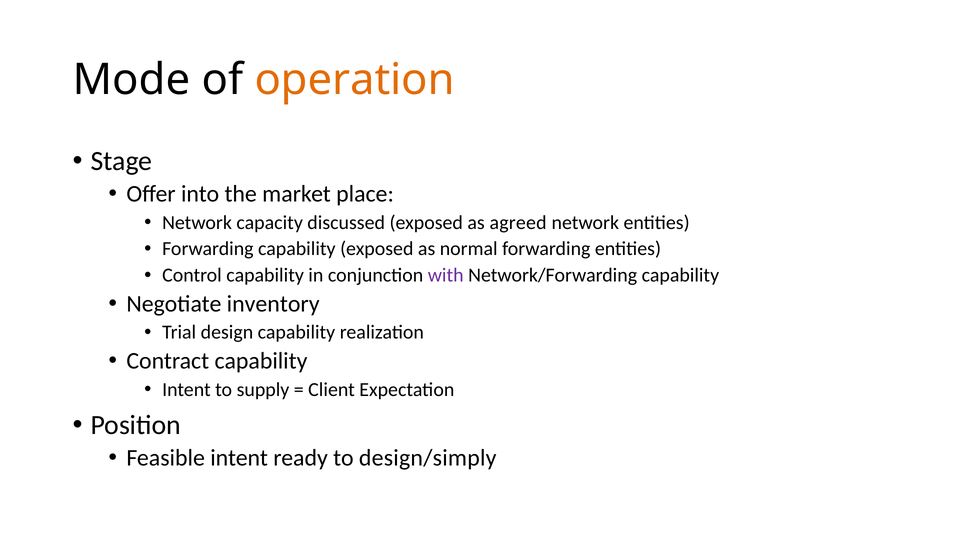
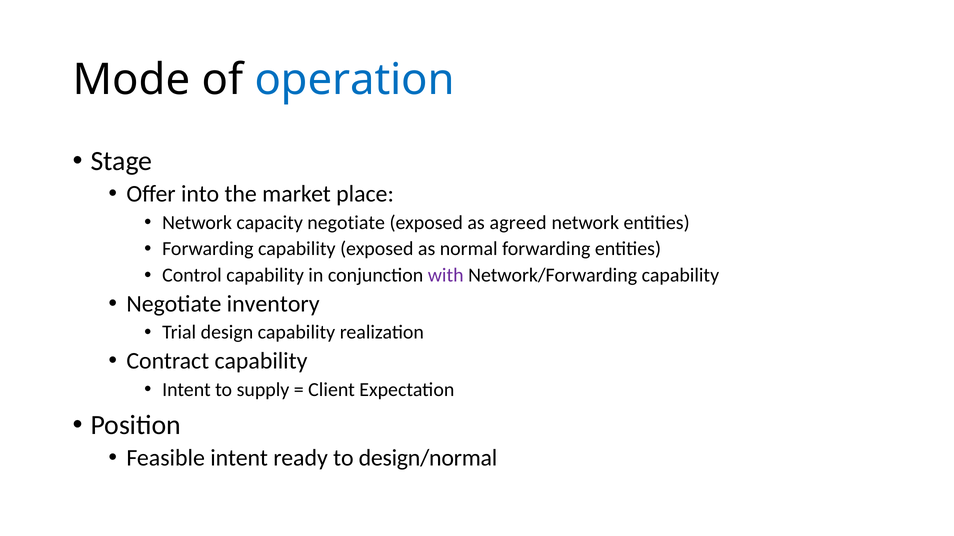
operation colour: orange -> blue
capacity discussed: discussed -> negotiate
design/simply: design/simply -> design/normal
